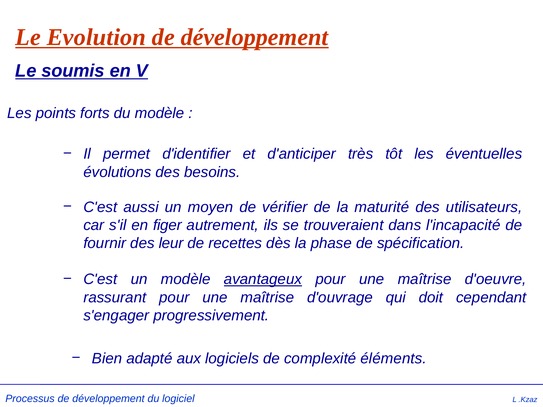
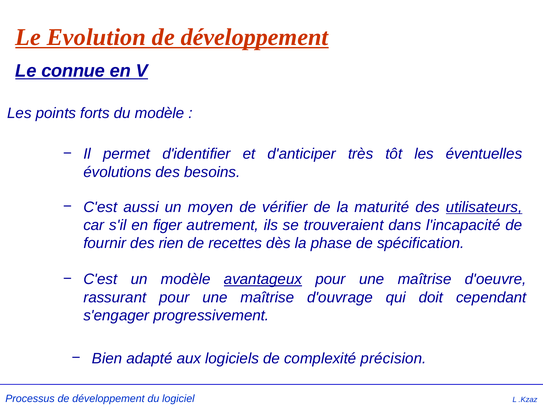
soumis: soumis -> connue
utilisateurs underline: none -> present
leur: leur -> rien
éléments: éléments -> précision
